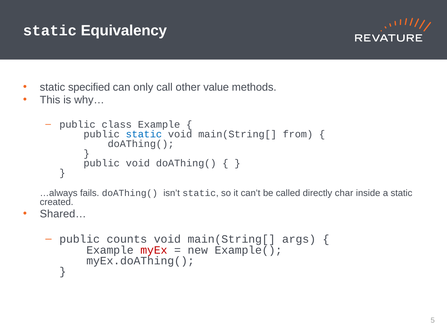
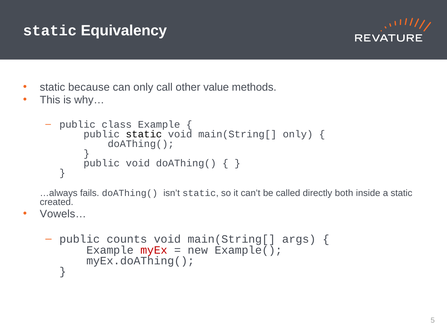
specified: specified -> because
static at (144, 134) colour: blue -> black
main(String[ from: from -> only
char: char -> both
Shared…: Shared… -> Vowels…
